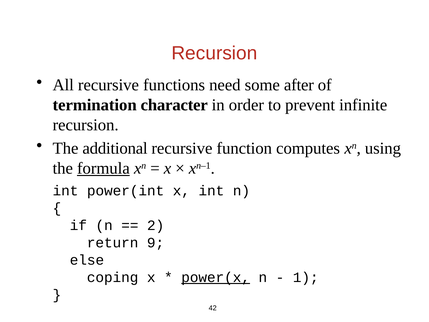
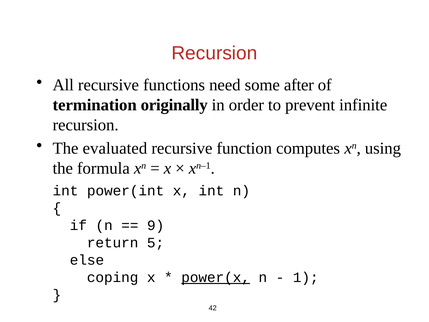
character: character -> originally
additional: additional -> evaluated
formula underline: present -> none
2: 2 -> 9
9: 9 -> 5
